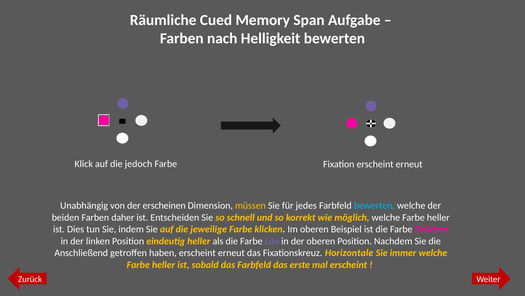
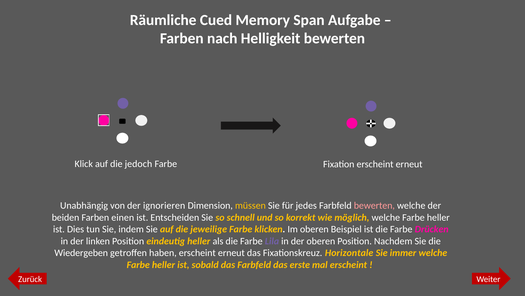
erscheinen: erscheinen -> ignorieren
bewerten at (374, 205) colour: light blue -> pink
daher: daher -> einen
Anschließend: Anschließend -> Wiedergeben
